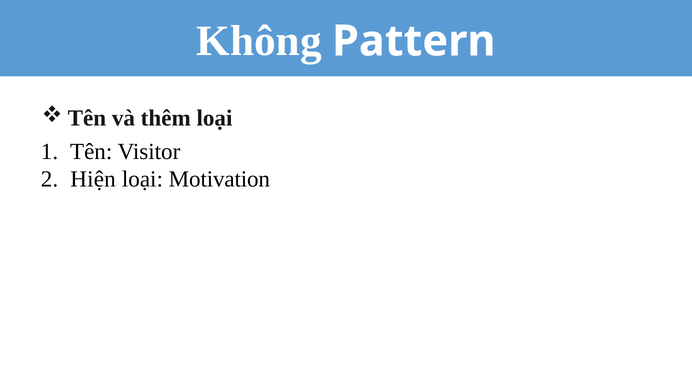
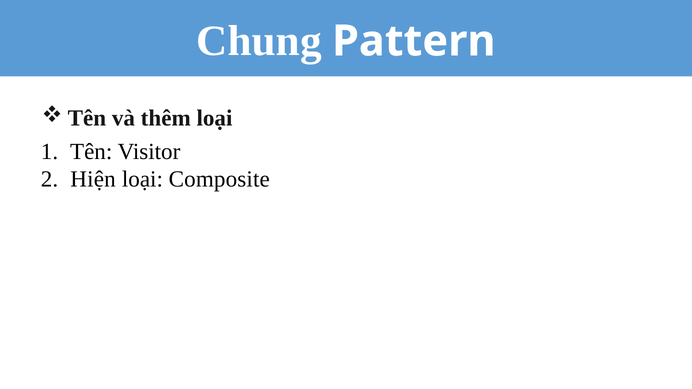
Không: Không -> Chung
Motivation: Motivation -> Composite
